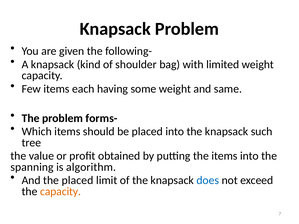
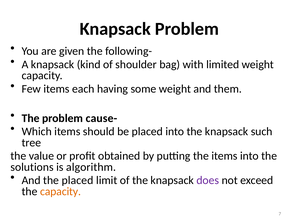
same: same -> them
forms-: forms- -> cause-
spanning: spanning -> solutions
does colour: blue -> purple
